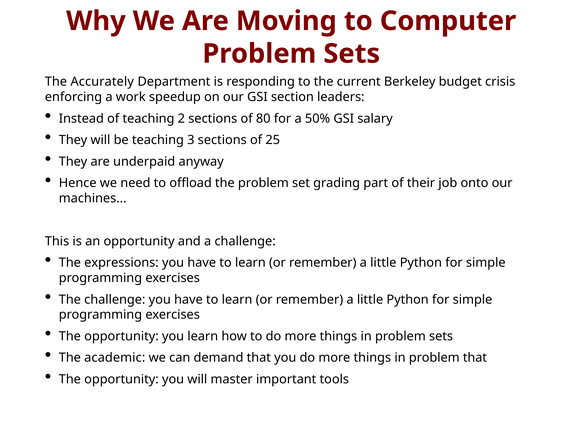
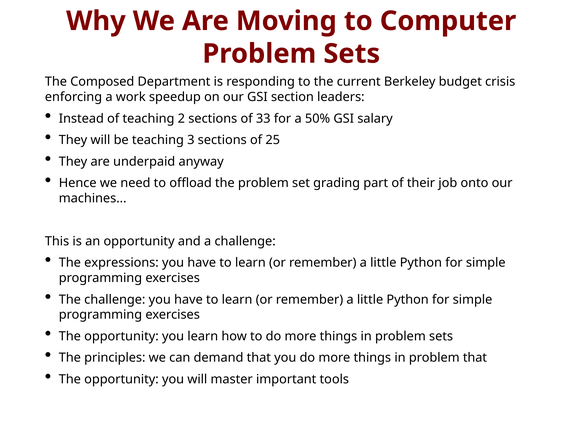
Accurately: Accurately -> Composed
80: 80 -> 33
academic: academic -> principles
